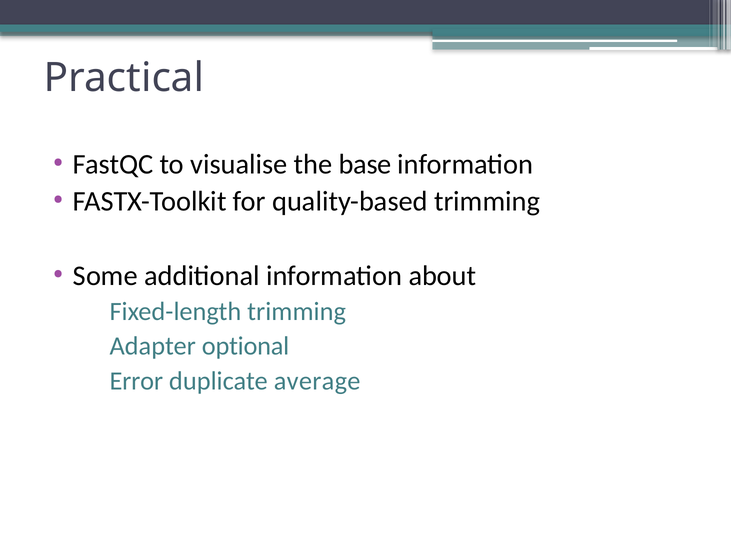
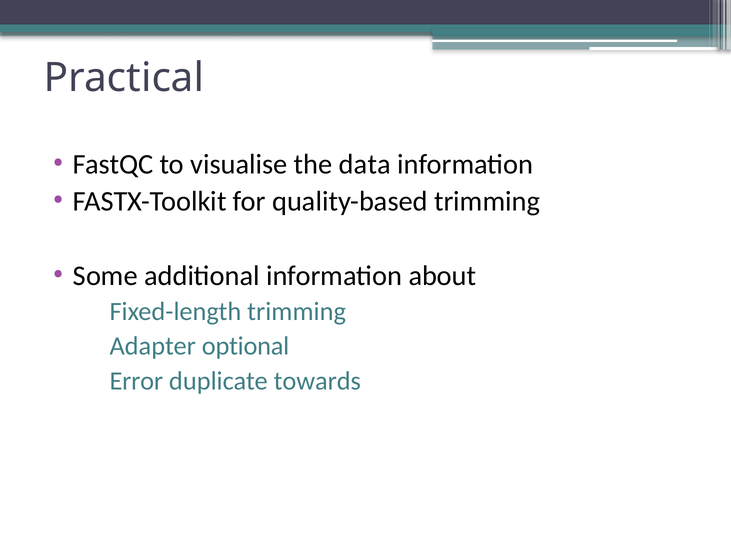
base: base -> data
average: average -> towards
